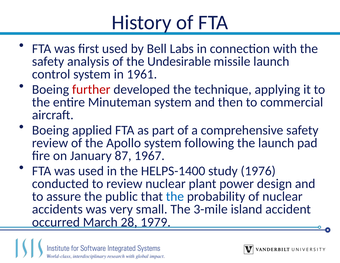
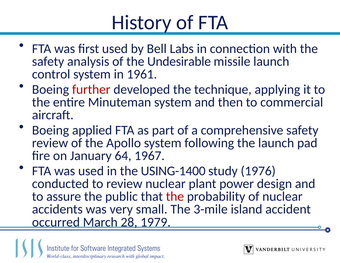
87: 87 -> 64
HELPS-1400: HELPS-1400 -> USING-1400
the at (175, 196) colour: blue -> red
